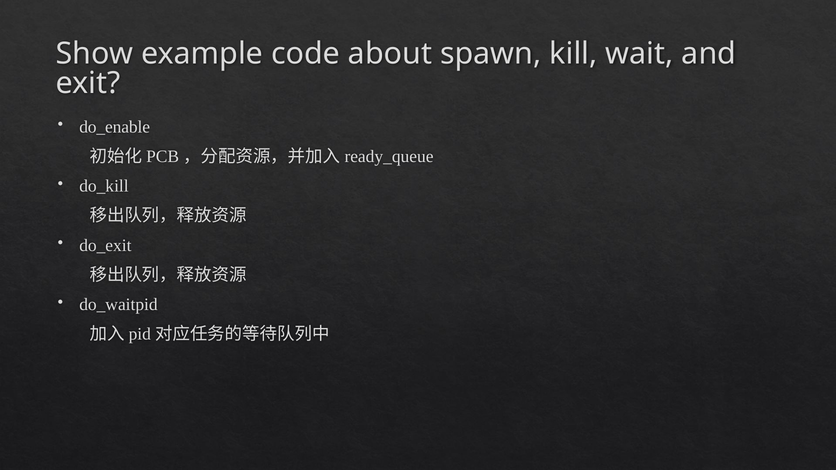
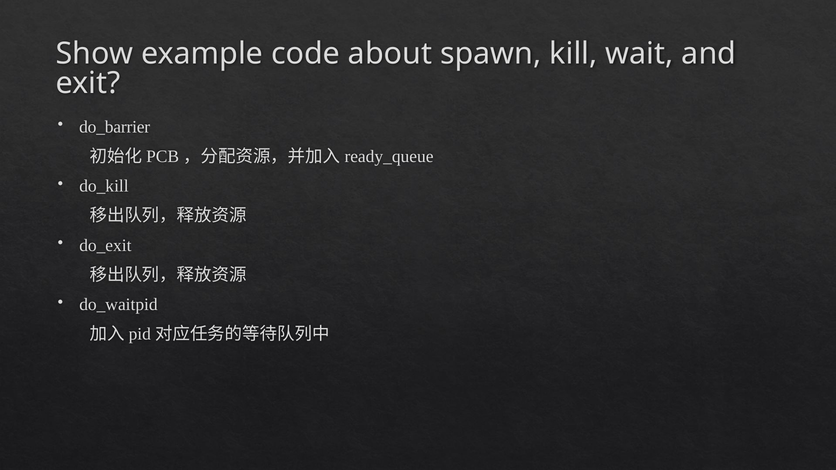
do_enable: do_enable -> do_barrier
